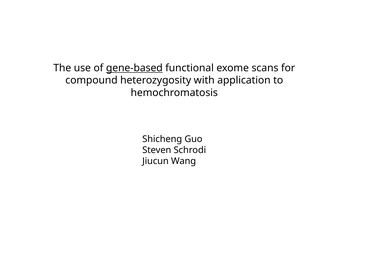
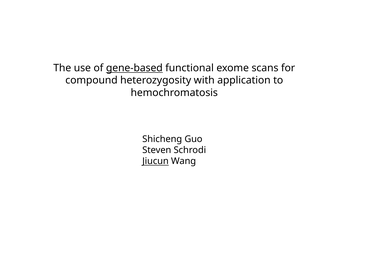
Jiucun underline: none -> present
